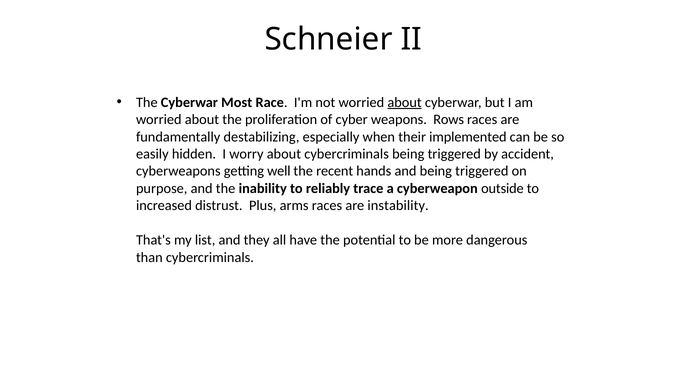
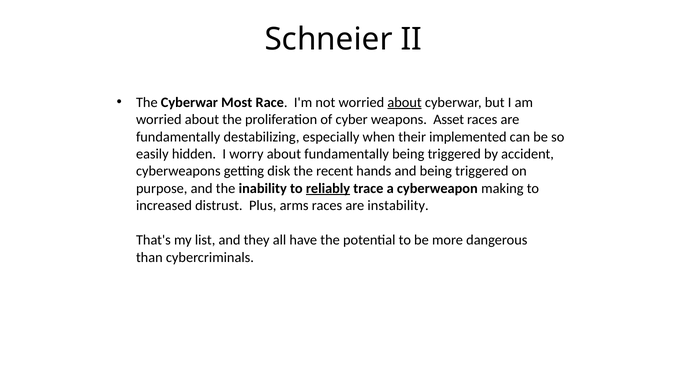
Rows: Rows -> Asset
about cybercriminals: cybercriminals -> fundamentally
well: well -> disk
reliably underline: none -> present
outside: outside -> making
